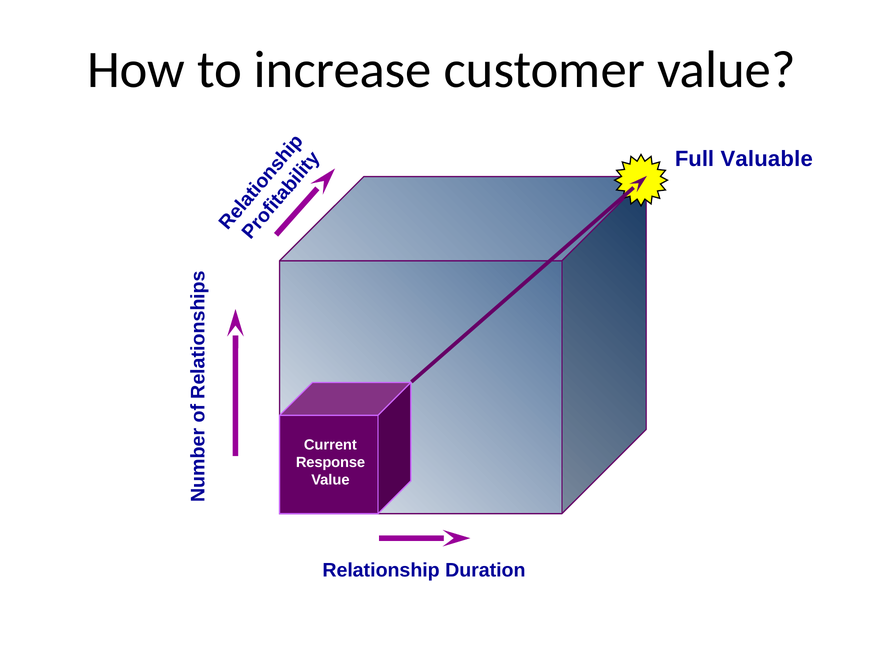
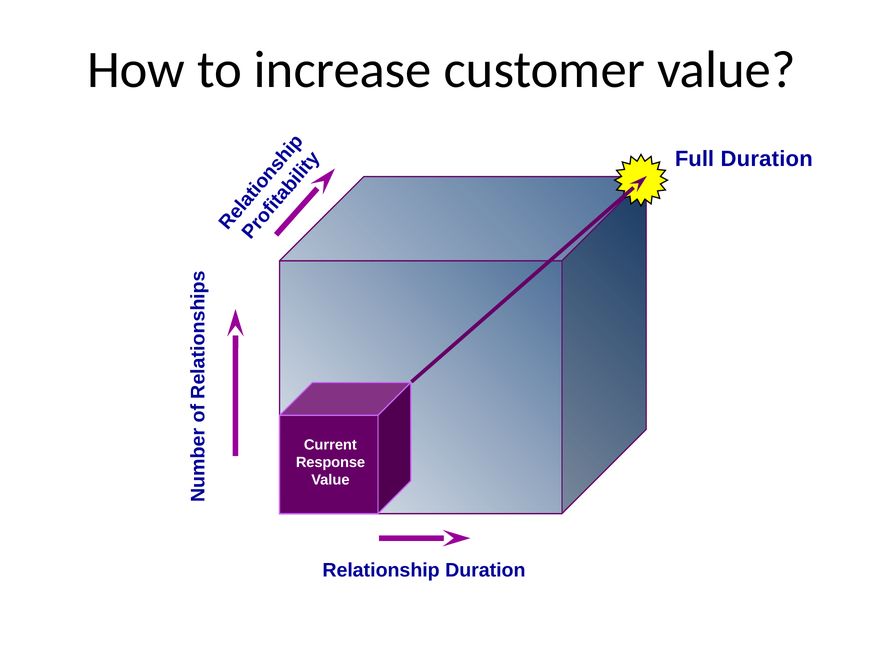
Full Valuable: Valuable -> Duration
